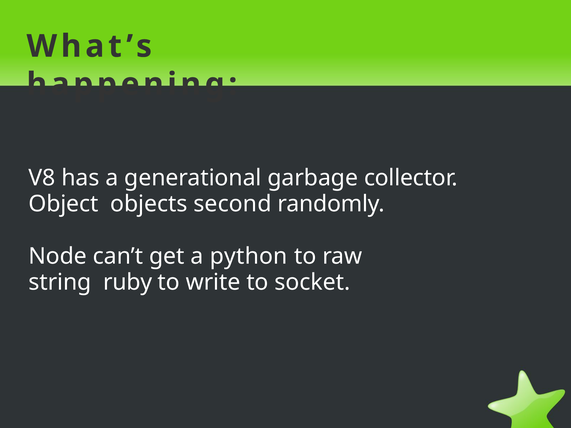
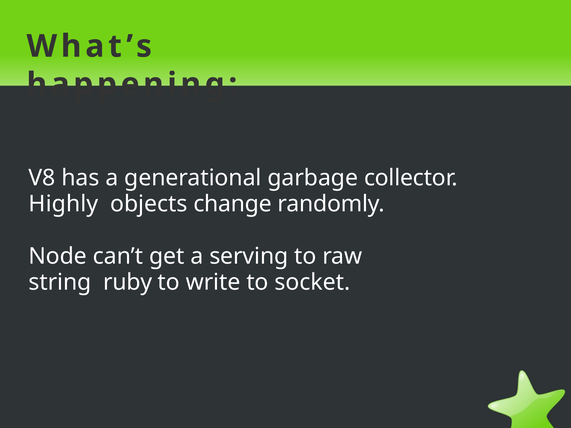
Object: Object -> Highly
second: second -> change
python: python -> serving
